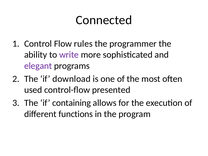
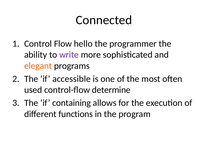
rules: rules -> hello
elegant colour: purple -> orange
download: download -> accessible
presented: presented -> determine
